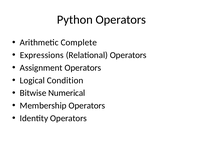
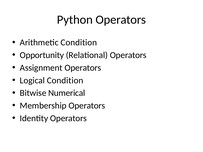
Arithmetic Complete: Complete -> Condition
Expressions: Expressions -> Opportunity
